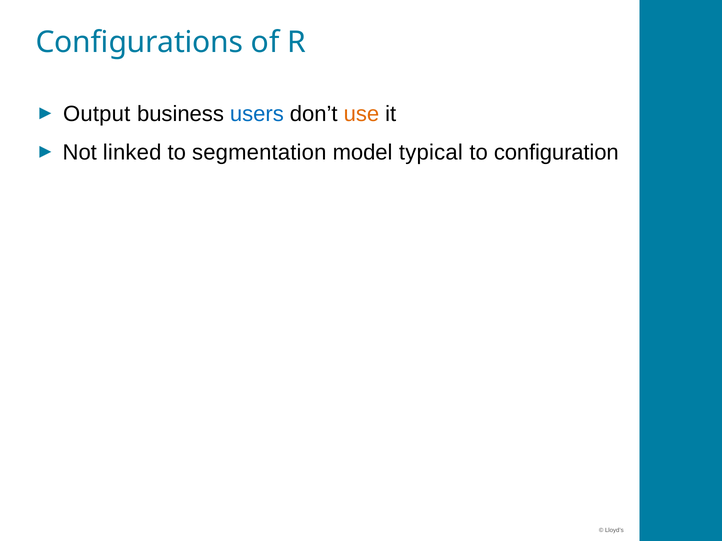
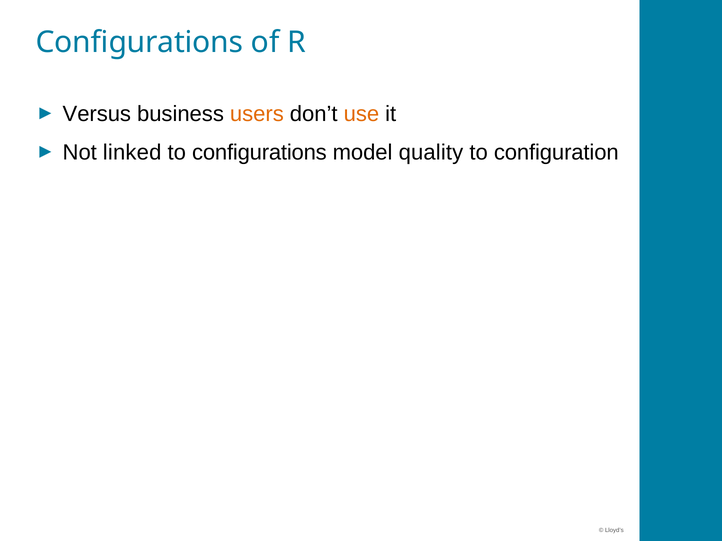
Output: Output -> Versus
users colour: blue -> orange
to segmentation: segmentation -> configurations
typical: typical -> quality
